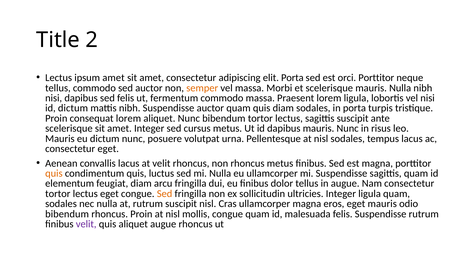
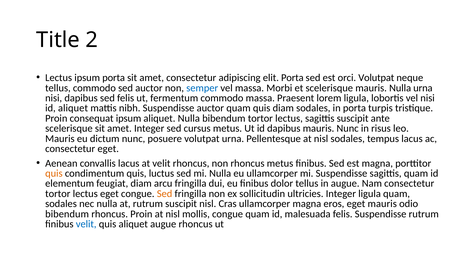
ipsum amet: amet -> porta
orci Porttitor: Porttitor -> Volutpat
semper colour: orange -> blue
Nulla nibh: nibh -> urna
id dictum: dictum -> aliquet
consequat lorem: lorem -> ipsum
aliquet Nunc: Nunc -> Nulla
velit at (86, 224) colour: purple -> blue
